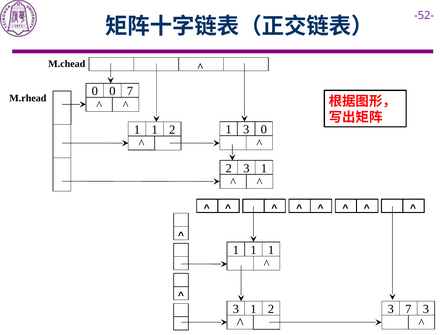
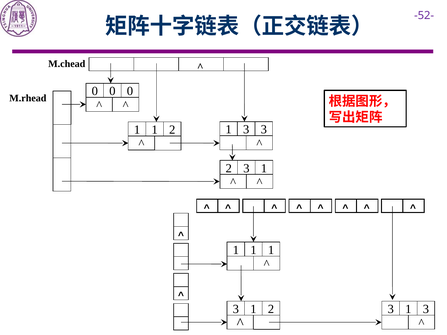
0 0 7: 7 -> 0
3 0: 0 -> 3
7 at (408, 309): 7 -> 1
